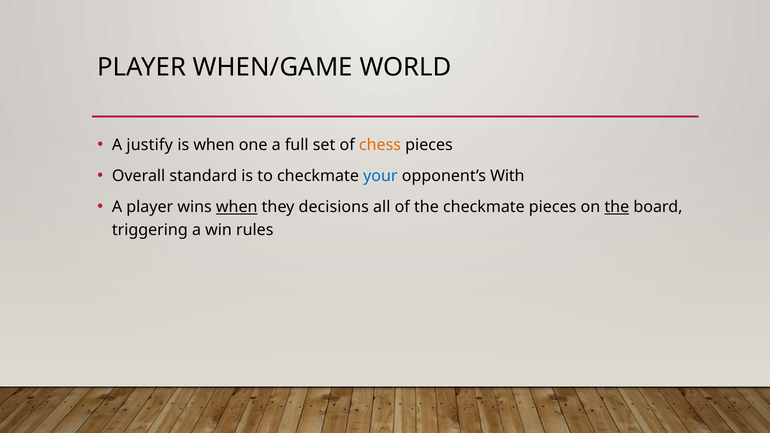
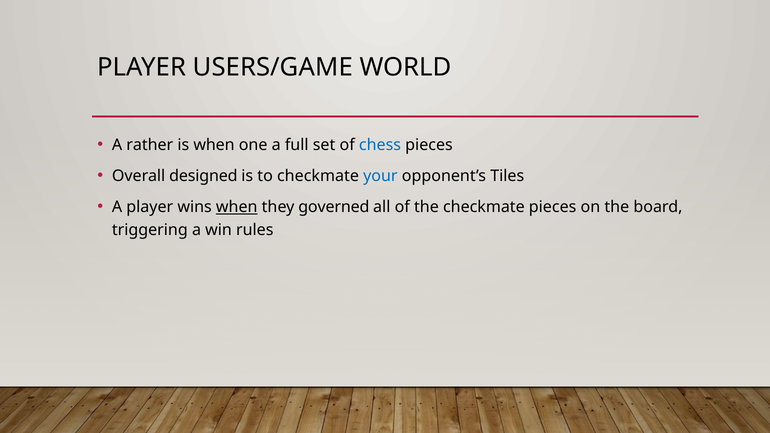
WHEN/GAME: WHEN/GAME -> USERS/GAME
justify: justify -> rather
chess colour: orange -> blue
standard: standard -> designed
With: With -> Tiles
decisions: decisions -> governed
the at (617, 207) underline: present -> none
